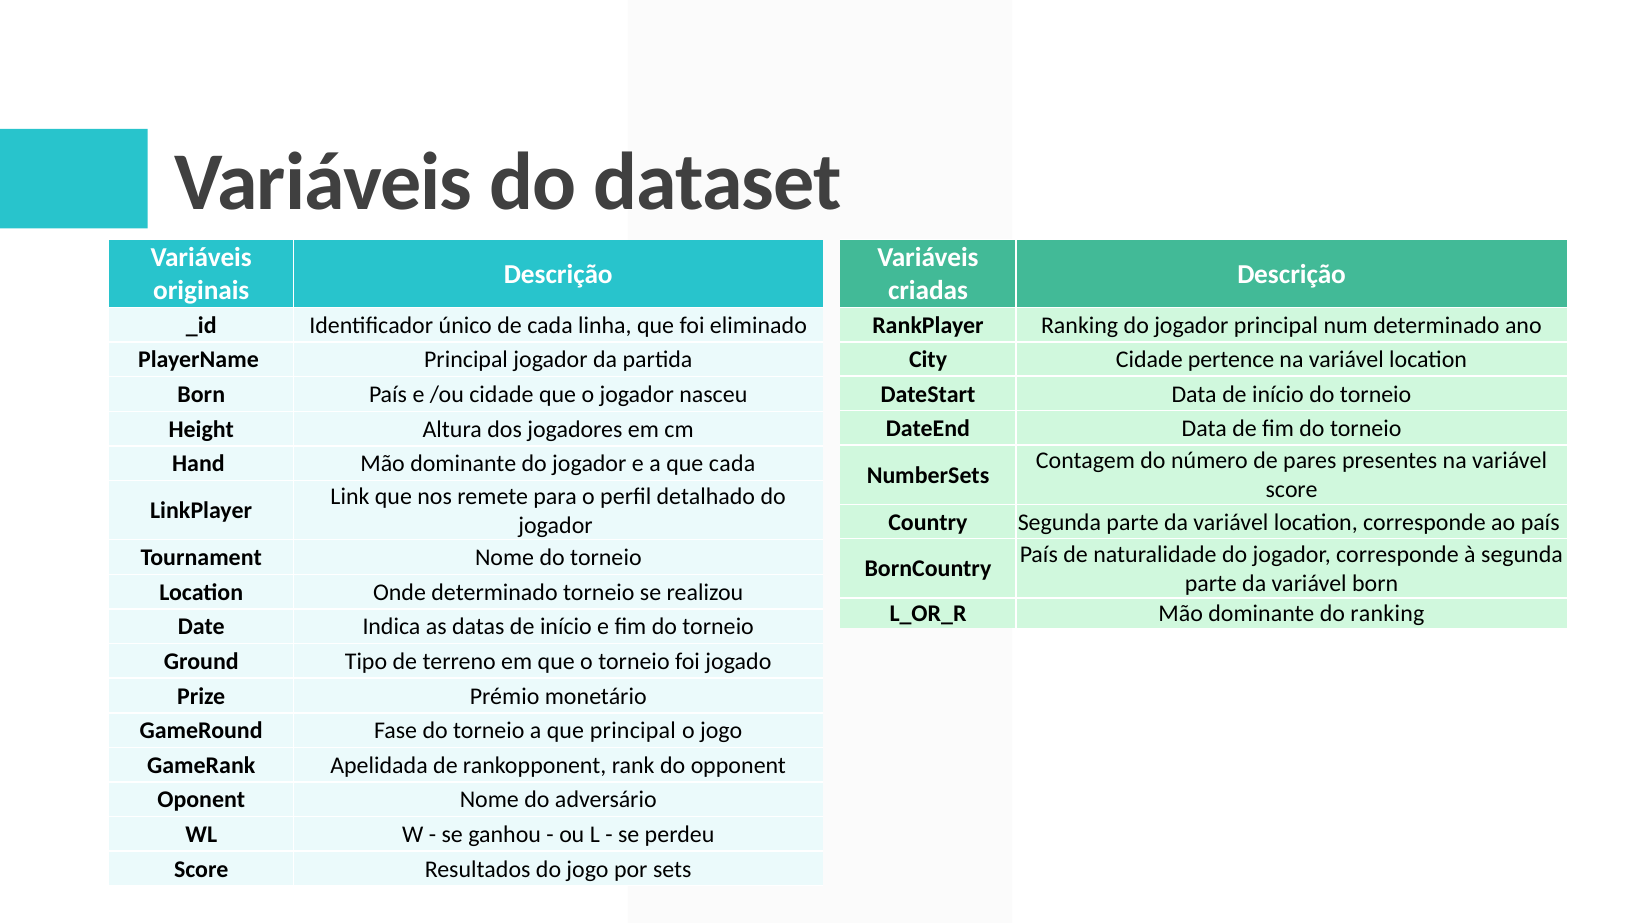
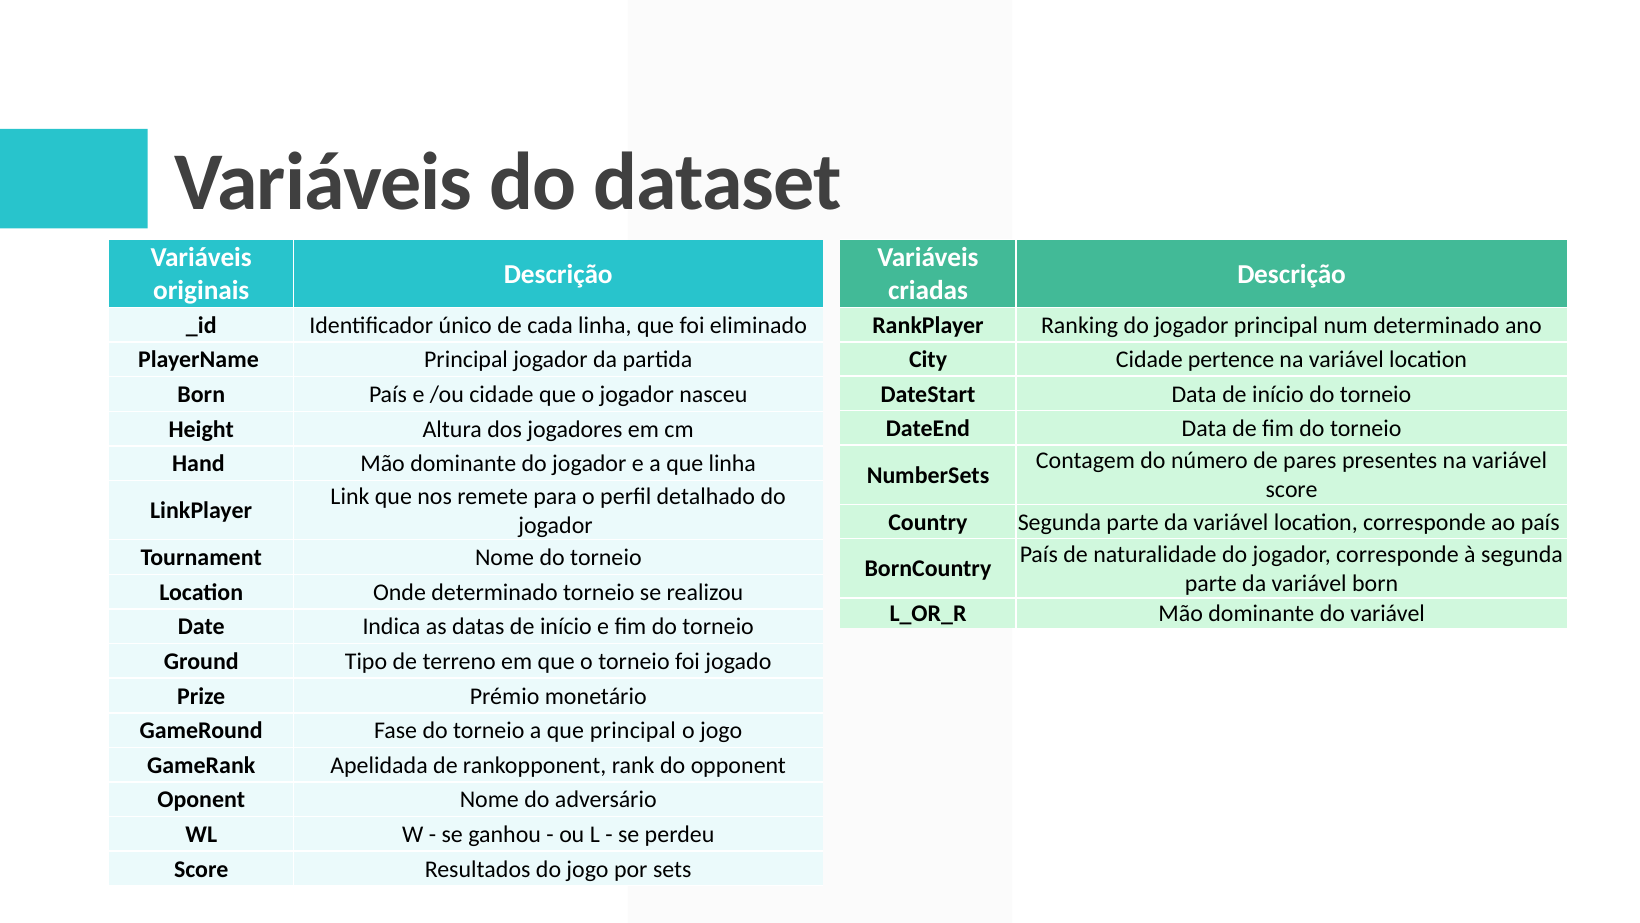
que cada: cada -> linha
do ranking: ranking -> variável
